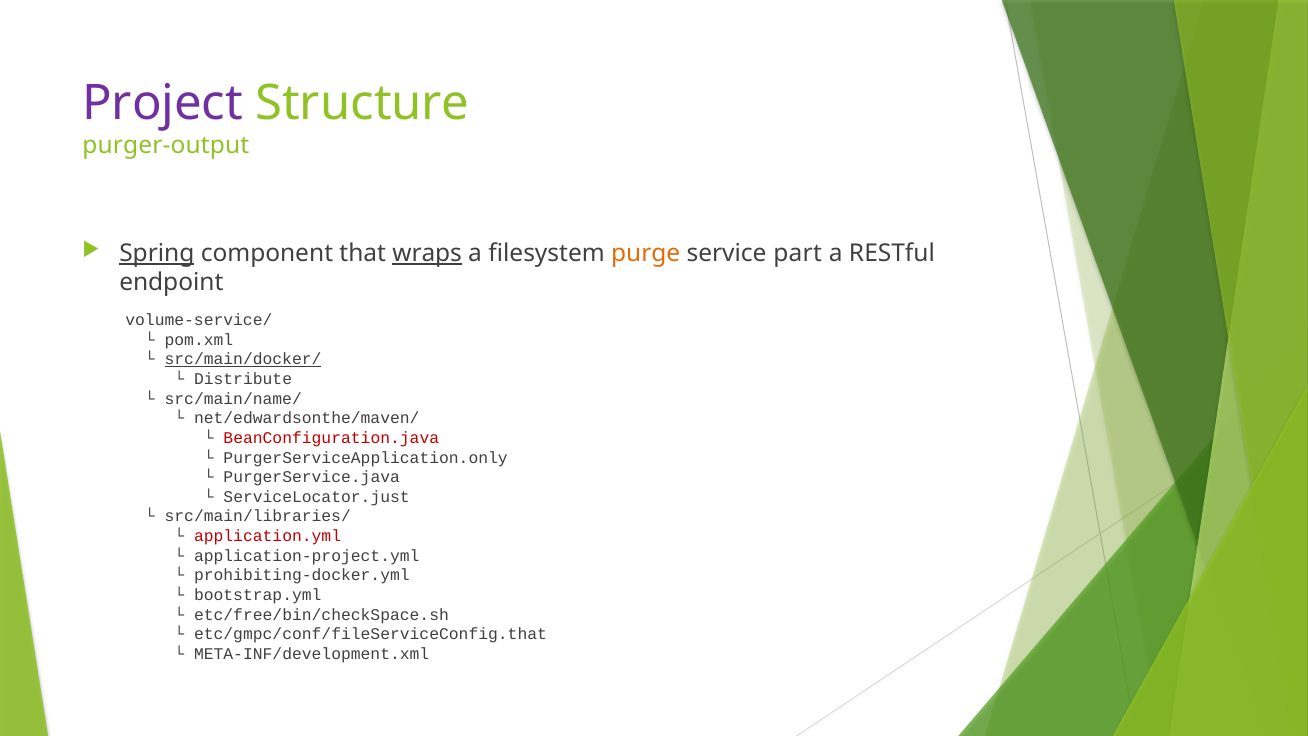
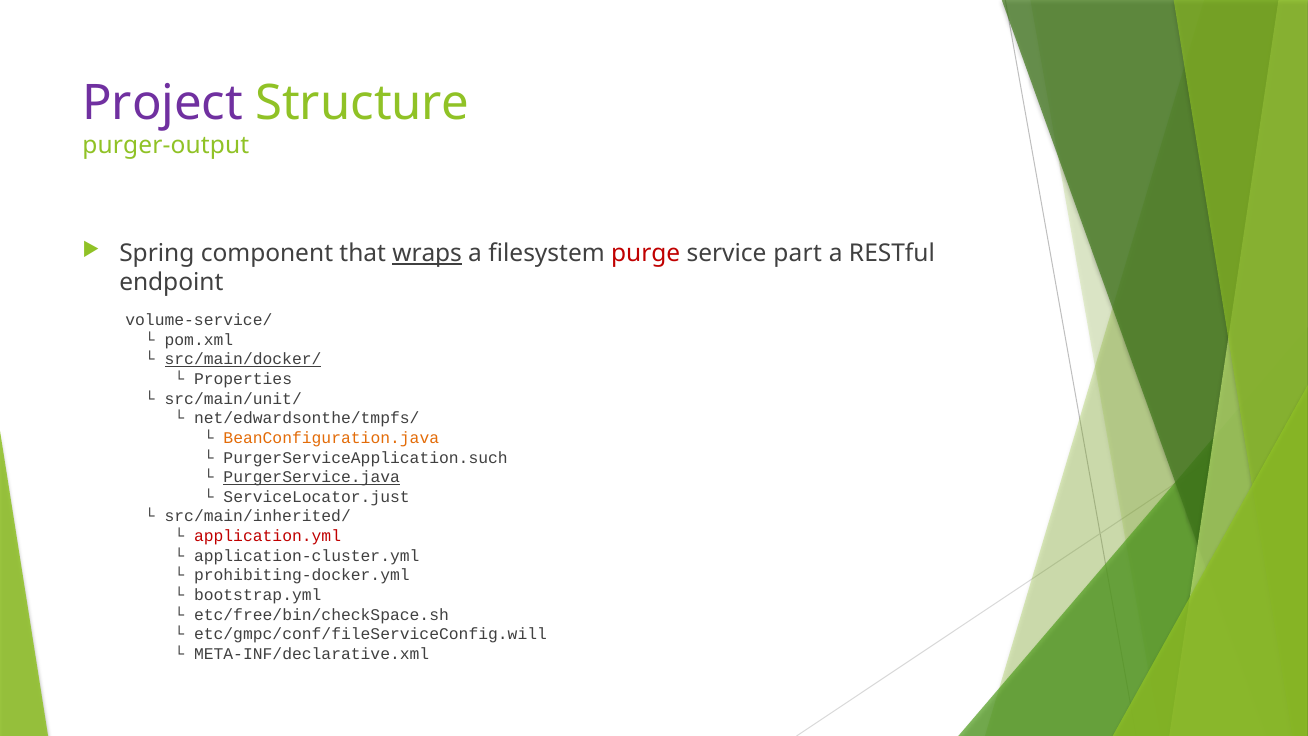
Spring underline: present -> none
purge colour: orange -> red
Distribute: Distribute -> Properties
src/main/name/: src/main/name/ -> src/main/unit/
net/edwardsonthe/maven/: net/edwardsonthe/maven/ -> net/edwardsonthe/tmpfs/
BeanConfiguration.java colour: red -> orange
PurgerServiceApplication.only: PurgerServiceApplication.only -> PurgerServiceApplication.such
PurgerService.java underline: none -> present
src/main/libraries/: src/main/libraries/ -> src/main/inherited/
application-project.yml: application-project.yml -> application-cluster.yml
etc/gmpc/conf/fileServiceConfig.that: etc/gmpc/conf/fileServiceConfig.that -> etc/gmpc/conf/fileServiceConfig.will
META-INF/development.xml: META-INF/development.xml -> META-INF/declarative.xml
